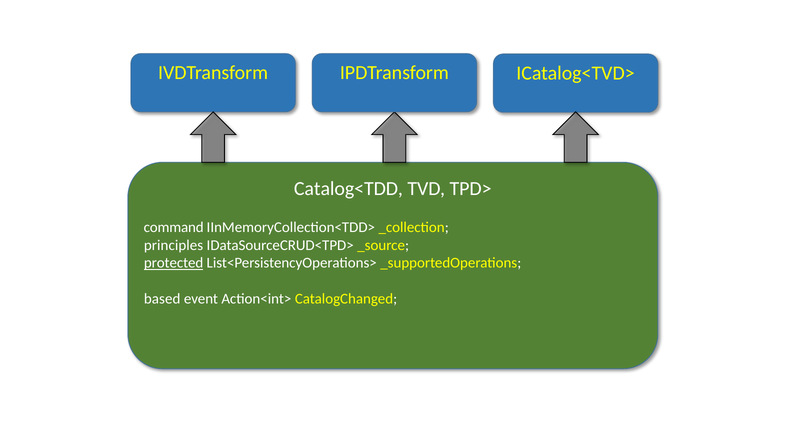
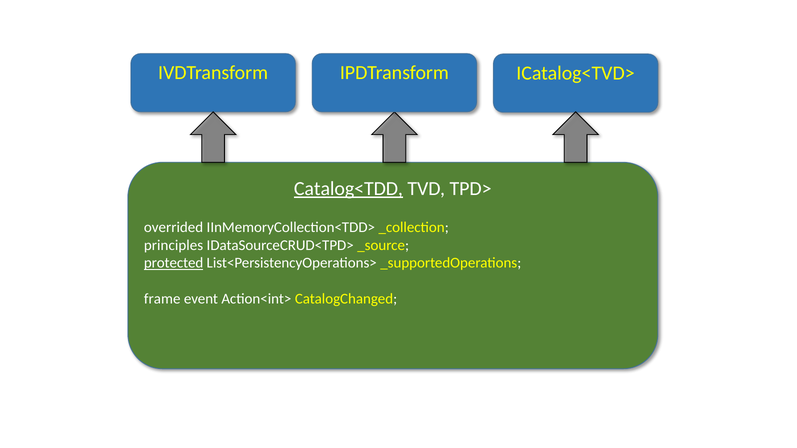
Catalog<TDD underline: none -> present
command: command -> overrided
based: based -> frame
